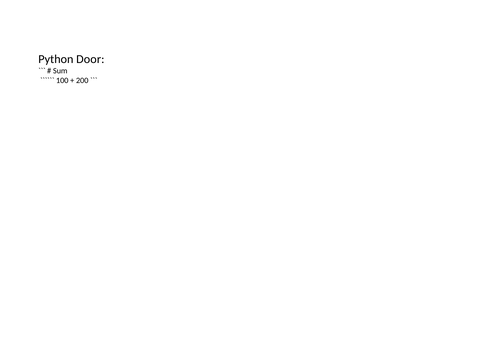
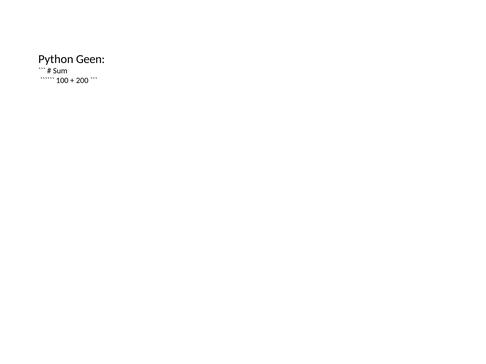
Door: Door -> Geen
